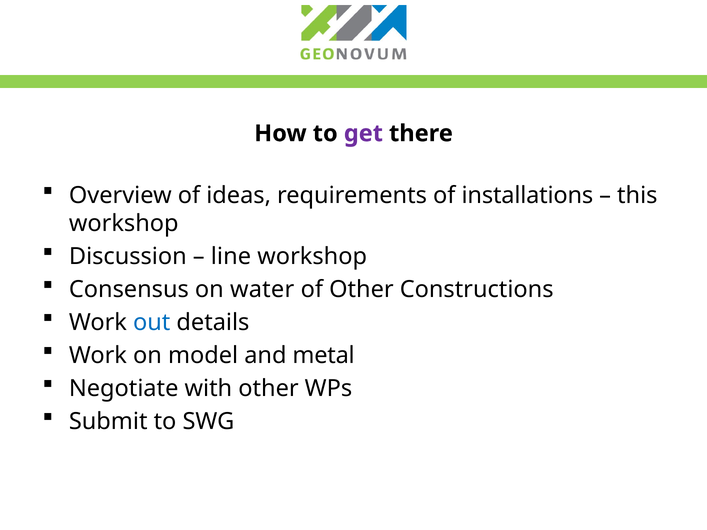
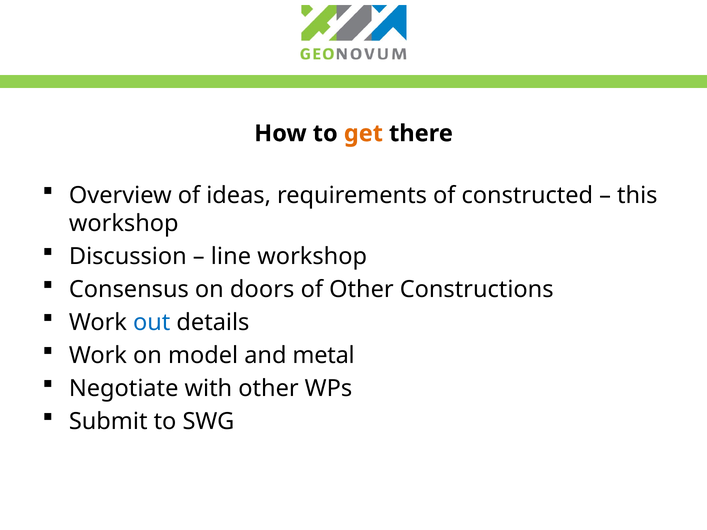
get colour: purple -> orange
installations: installations -> constructed
water: water -> doors
